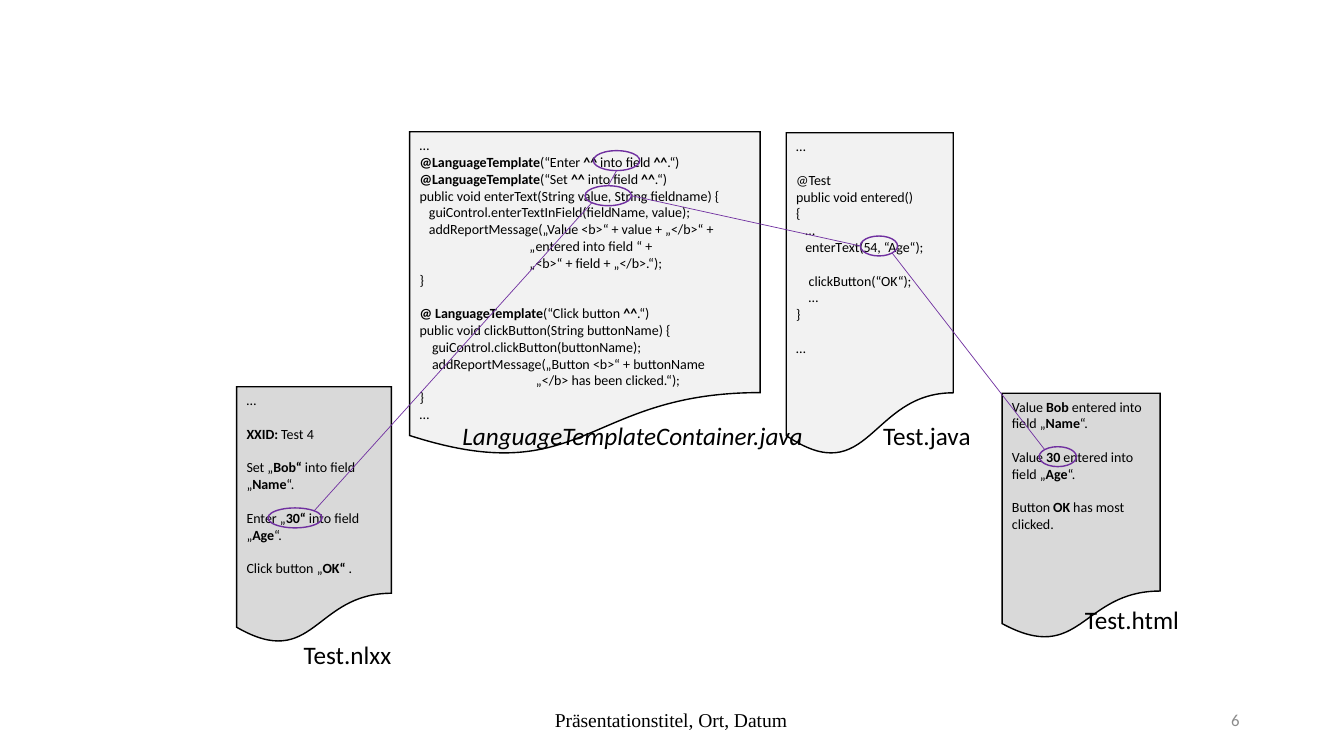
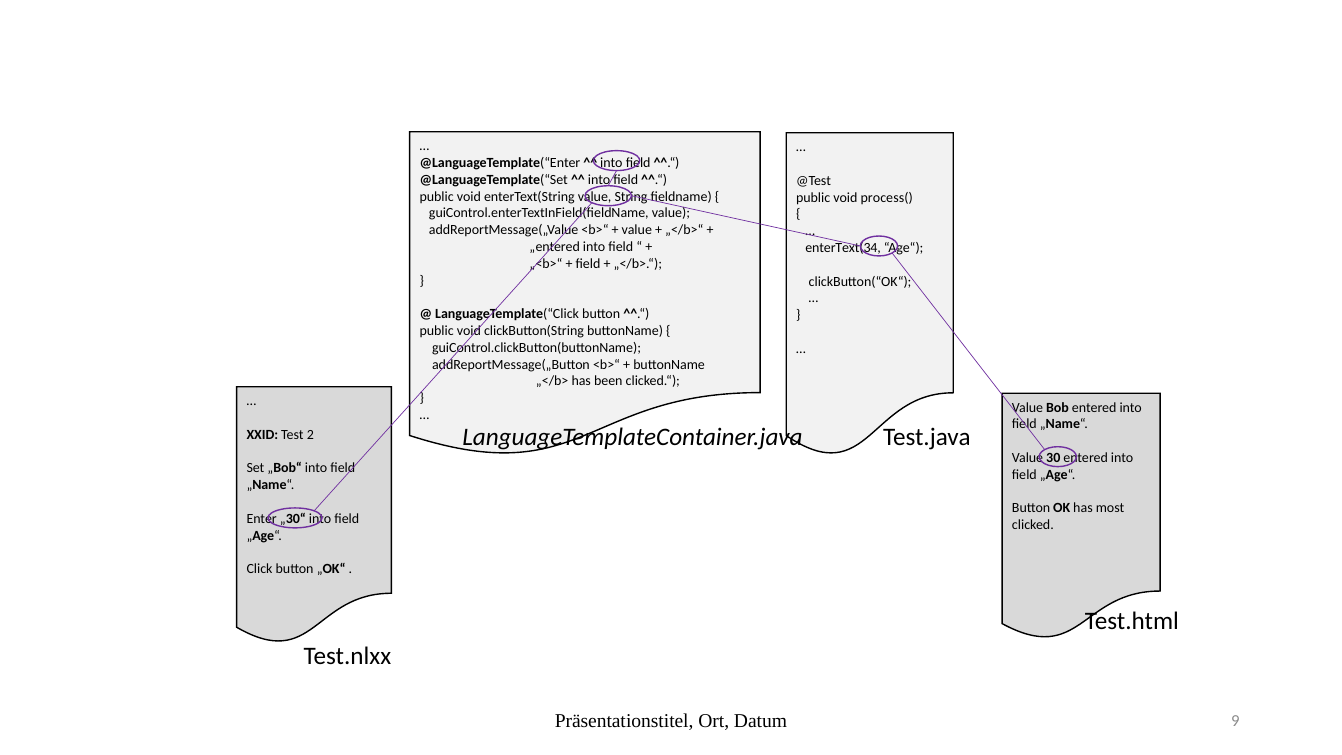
entered(: entered( -> process(
enterText(54: enterText(54 -> enterText(34
4: 4 -> 2
6: 6 -> 9
